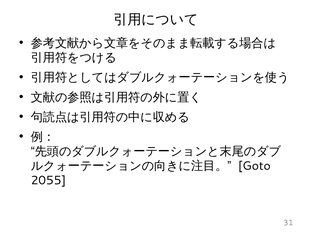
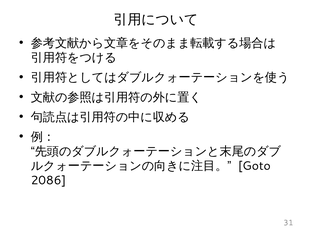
2055: 2055 -> 2086
